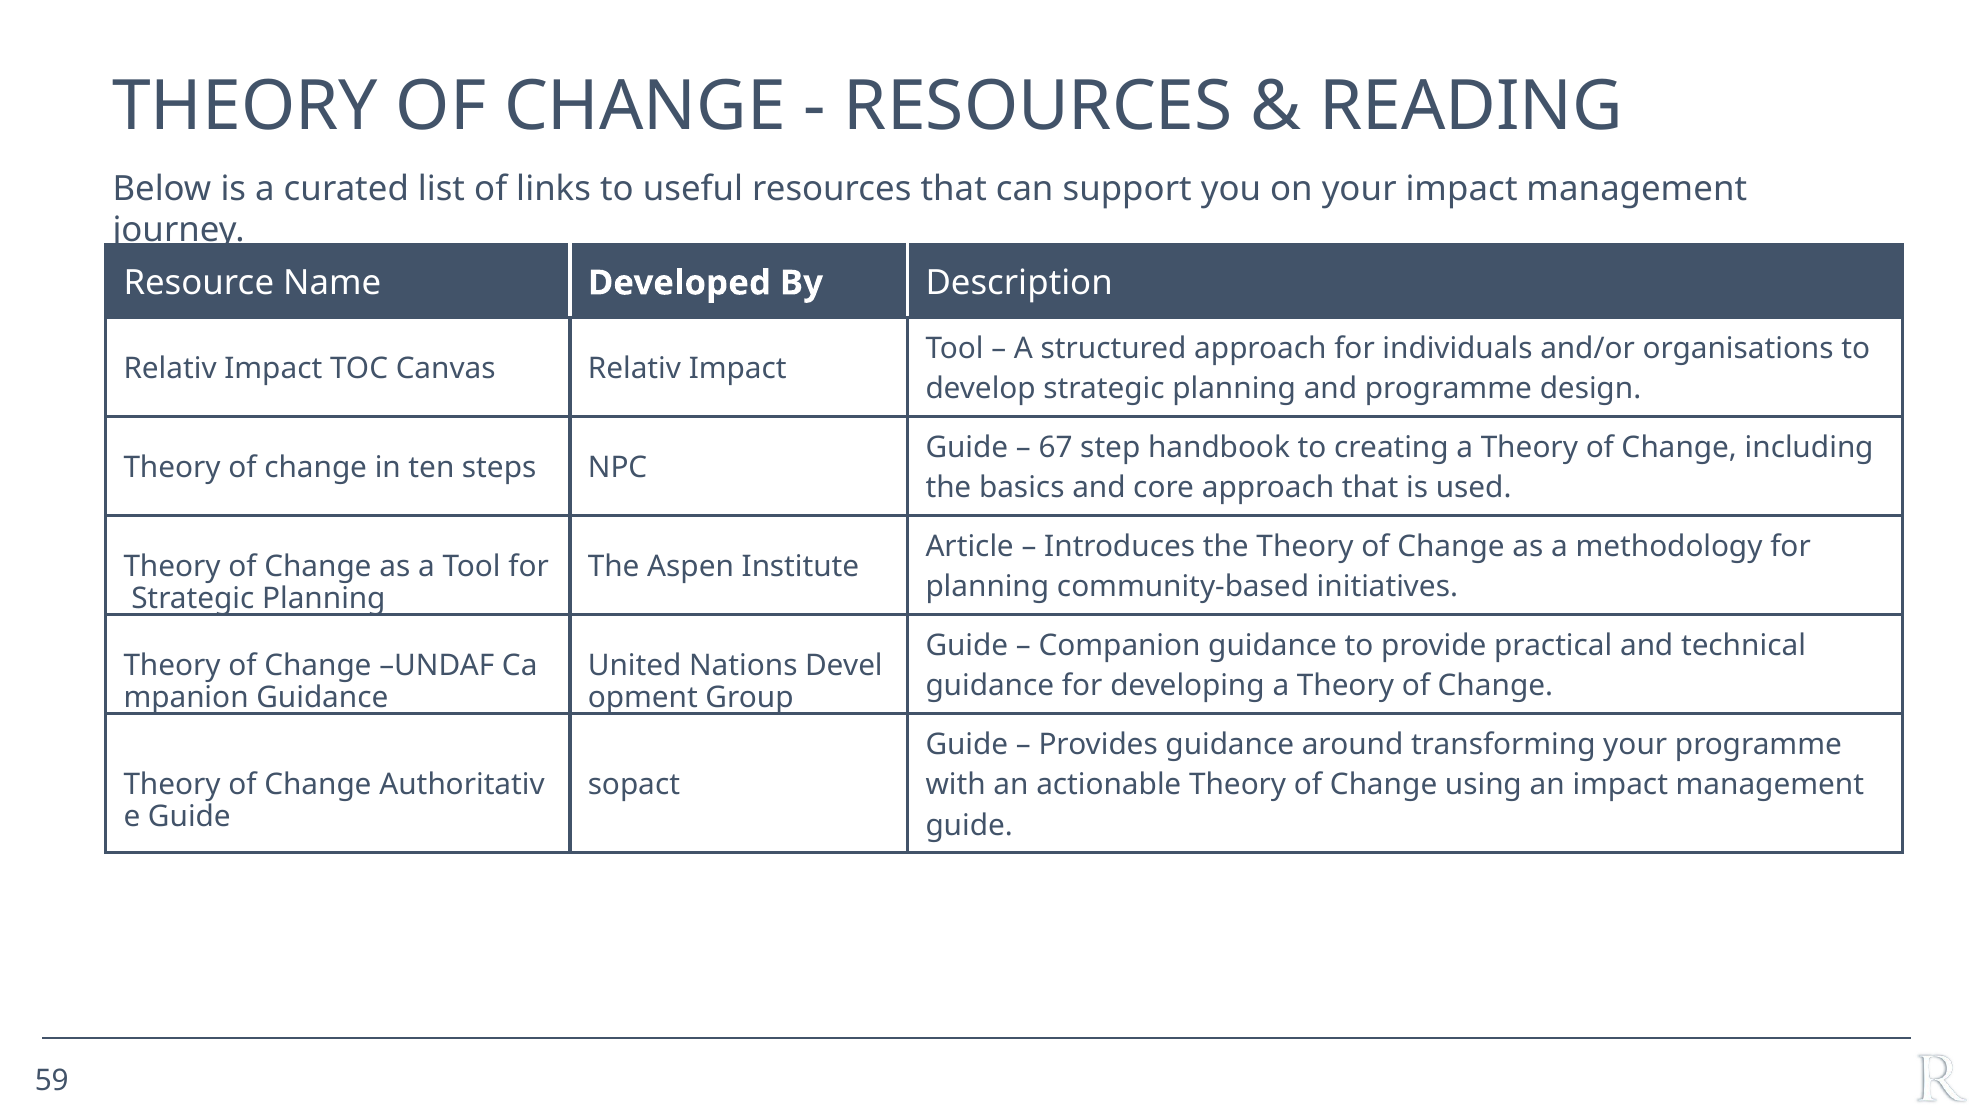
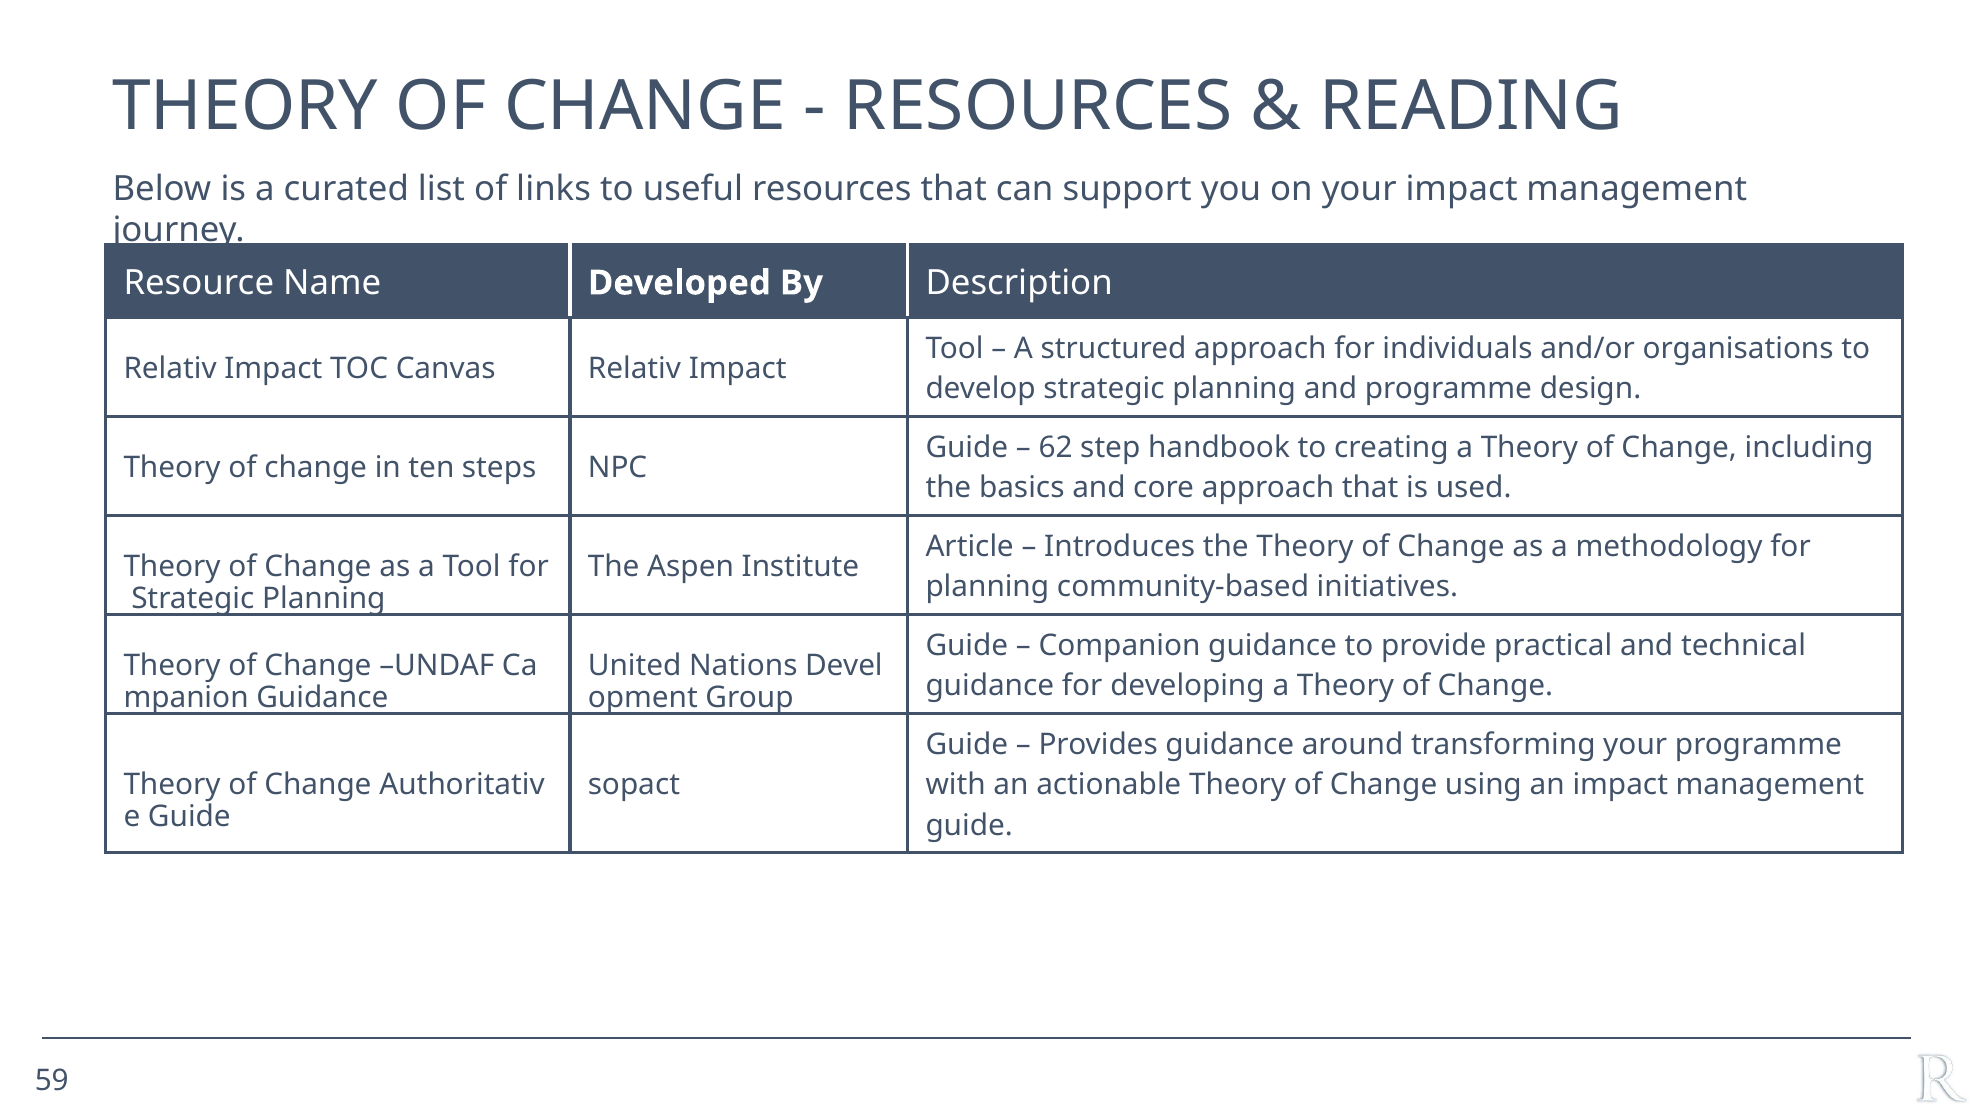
67: 67 -> 62
